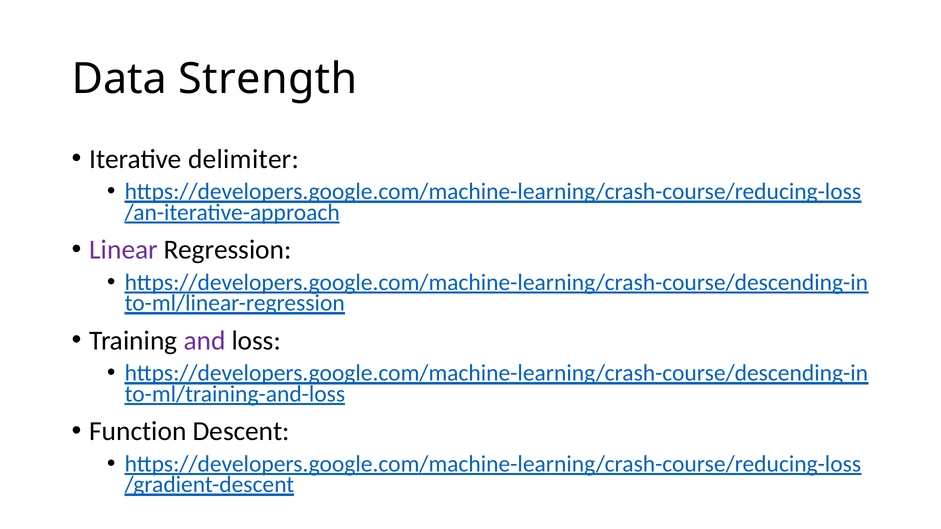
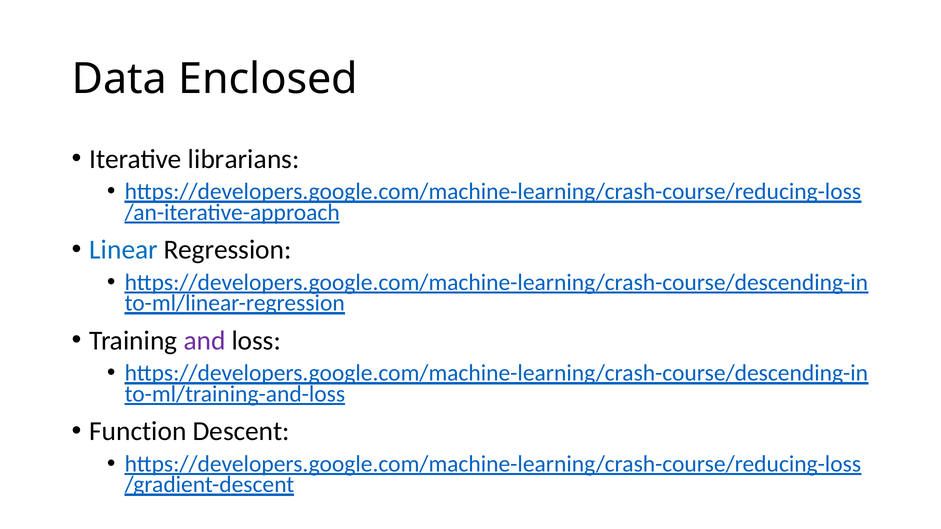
Strength: Strength -> Enclosed
delimiter: delimiter -> librarians
Linear colour: purple -> blue
